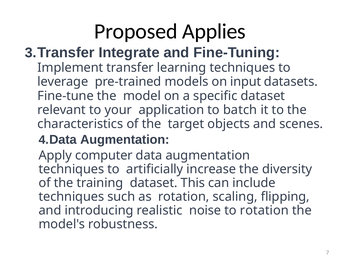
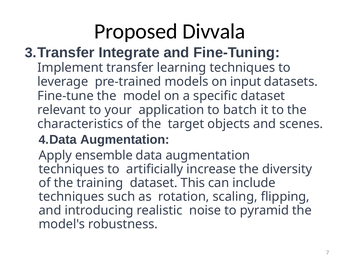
Applies: Applies -> Divvala
computer: computer -> ensemble
to rotation: rotation -> pyramid
